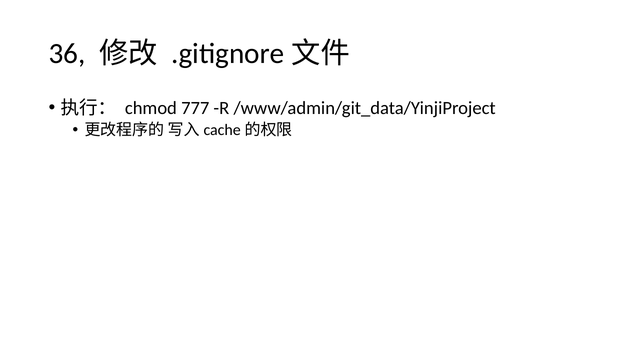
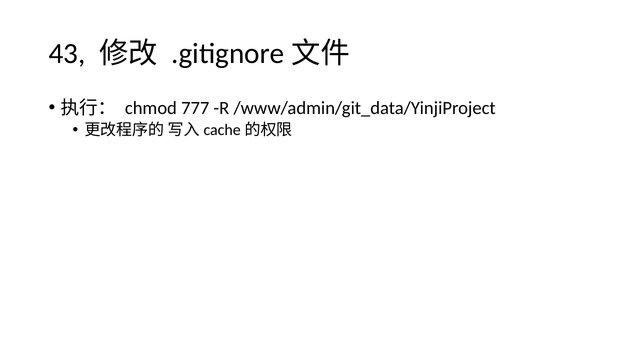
36: 36 -> 43
